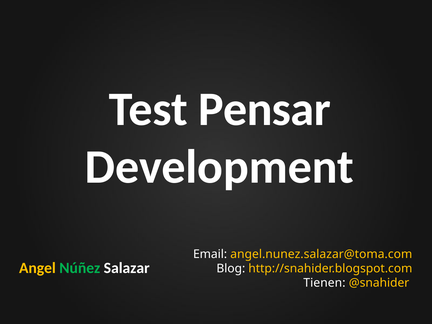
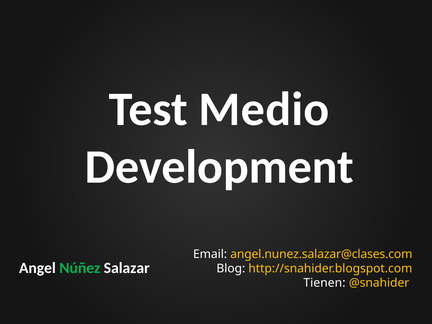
Pensar: Pensar -> Medio
angel.nunez.salazar@toma.com: angel.nunez.salazar@toma.com -> angel.nunez.salazar@clases.com
Angel colour: yellow -> white
